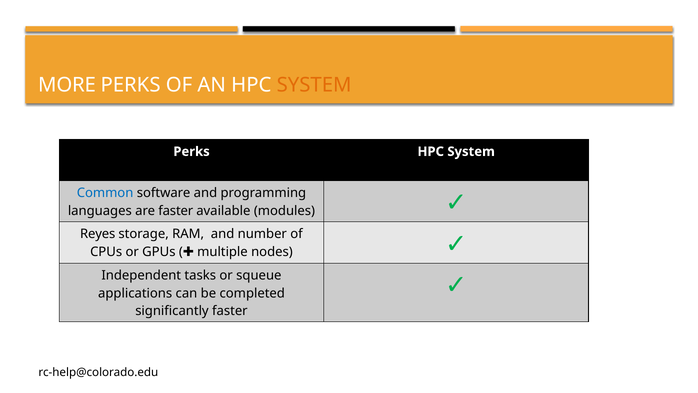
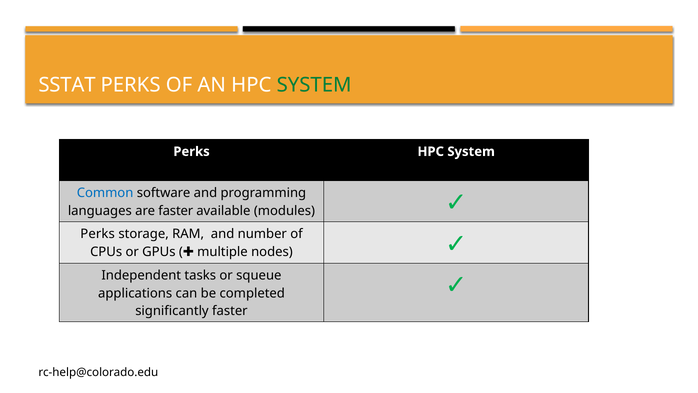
MORE: MORE -> SSTAT
SYSTEM at (314, 85) colour: orange -> green
Reyes at (98, 234): Reyes -> Perks
